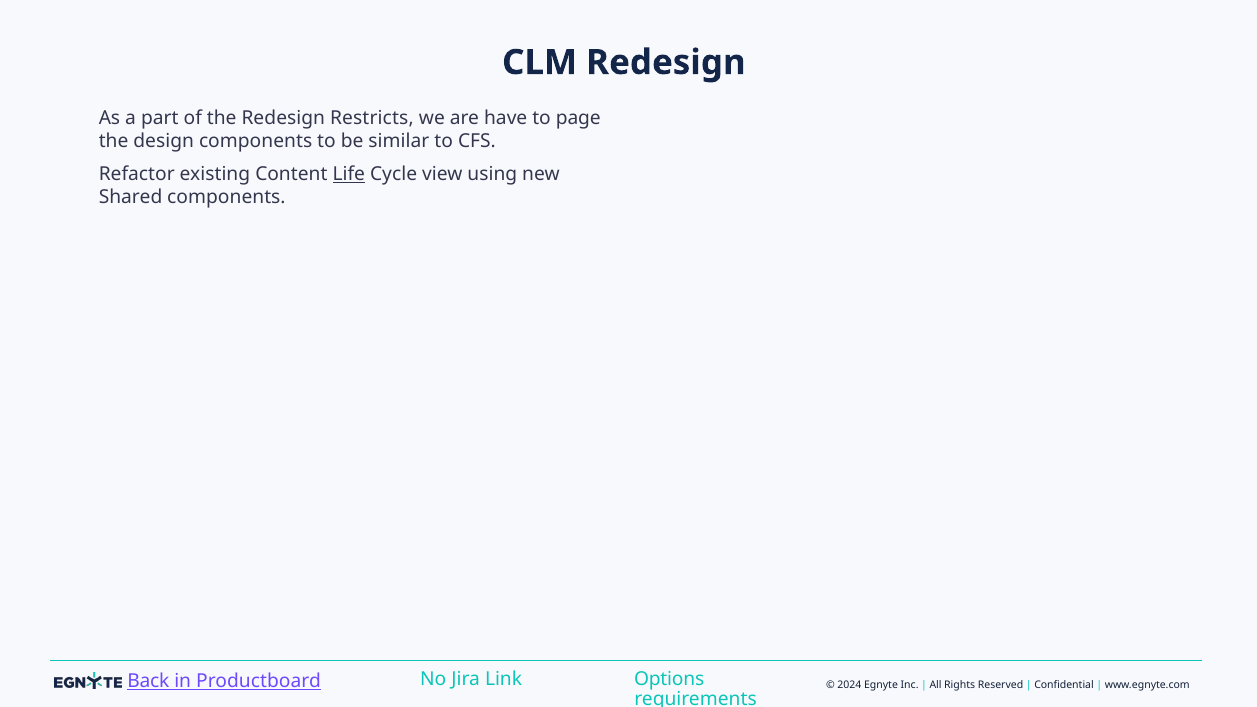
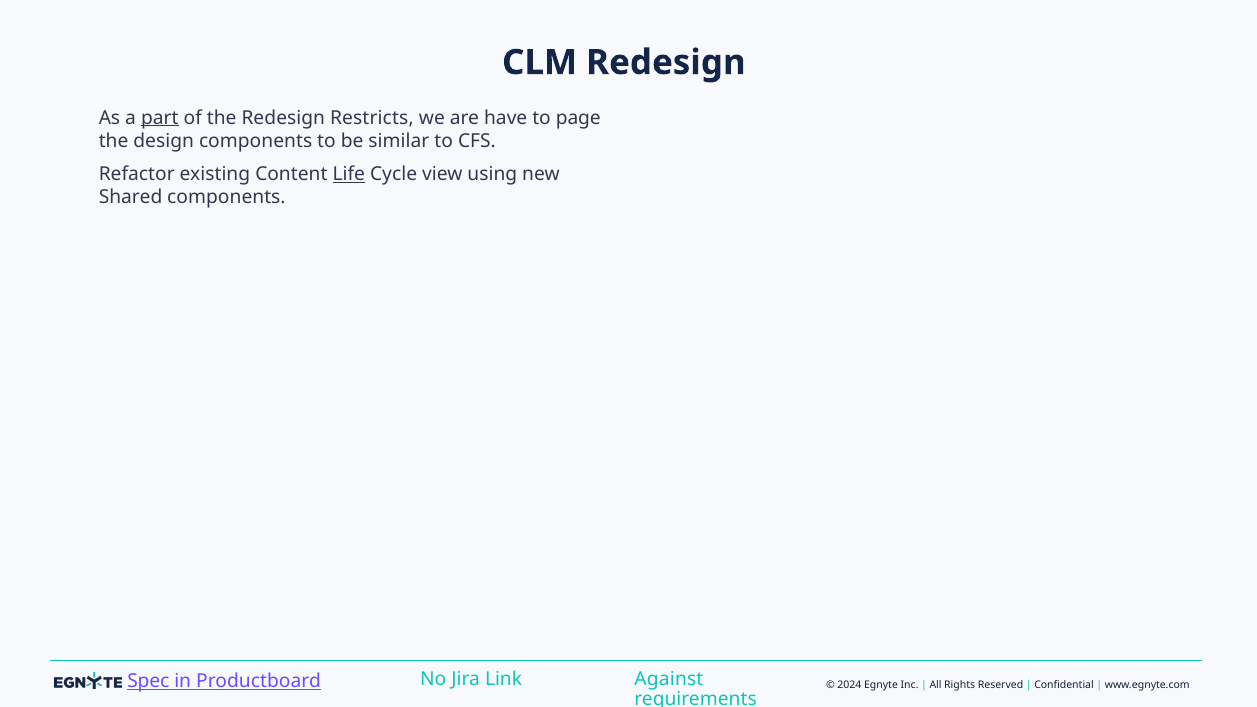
part underline: none -> present
Back: Back -> Spec
Options: Options -> Against
